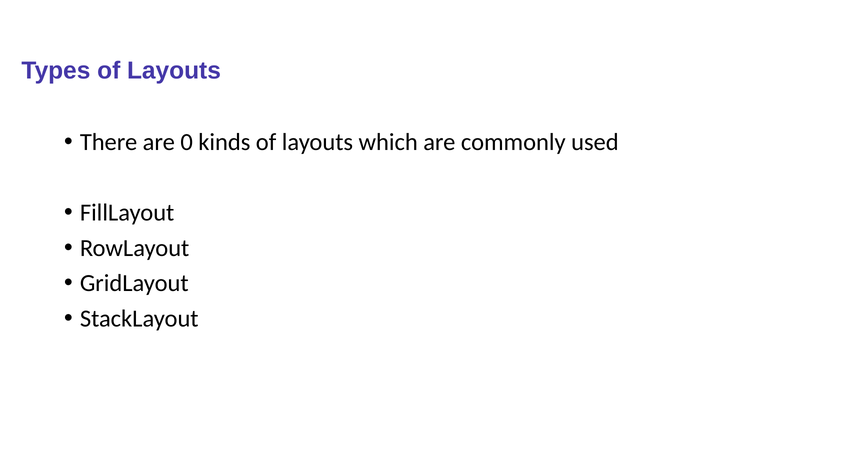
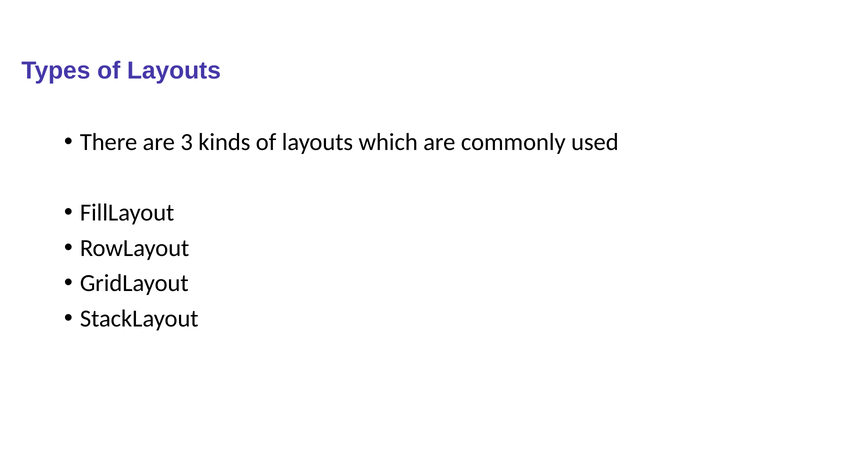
0: 0 -> 3
